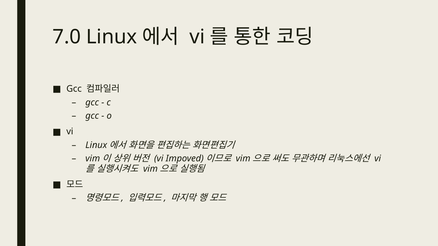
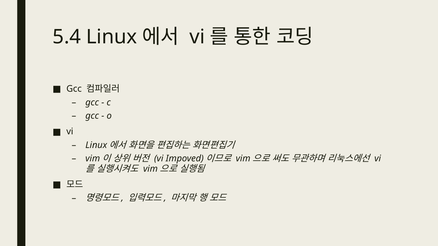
7.0: 7.0 -> 5.4
